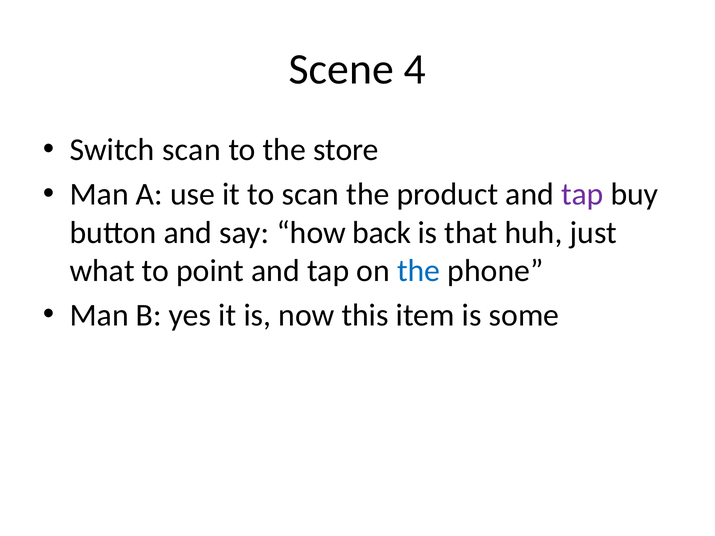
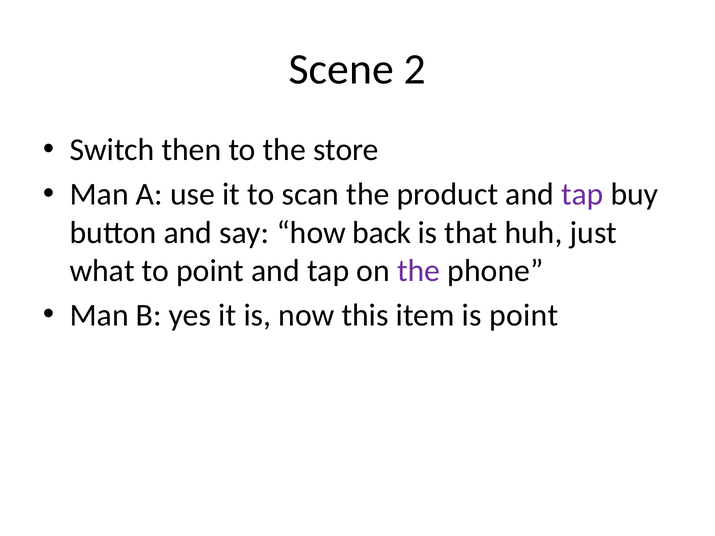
4: 4 -> 2
Switch scan: scan -> then
the at (419, 271) colour: blue -> purple
is some: some -> point
